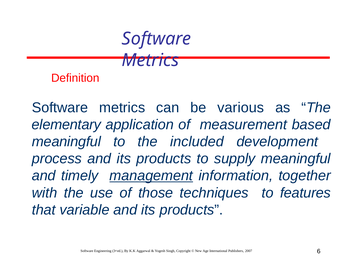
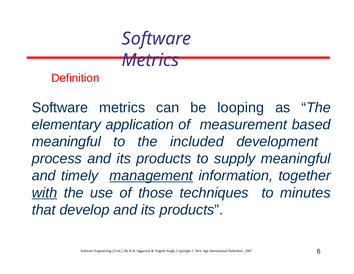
various: various -> looping
with underline: none -> present
features: features -> minutes
variable: variable -> develop
